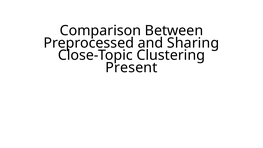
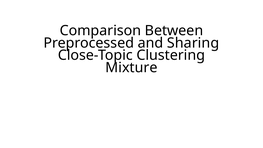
Present: Present -> Mixture
